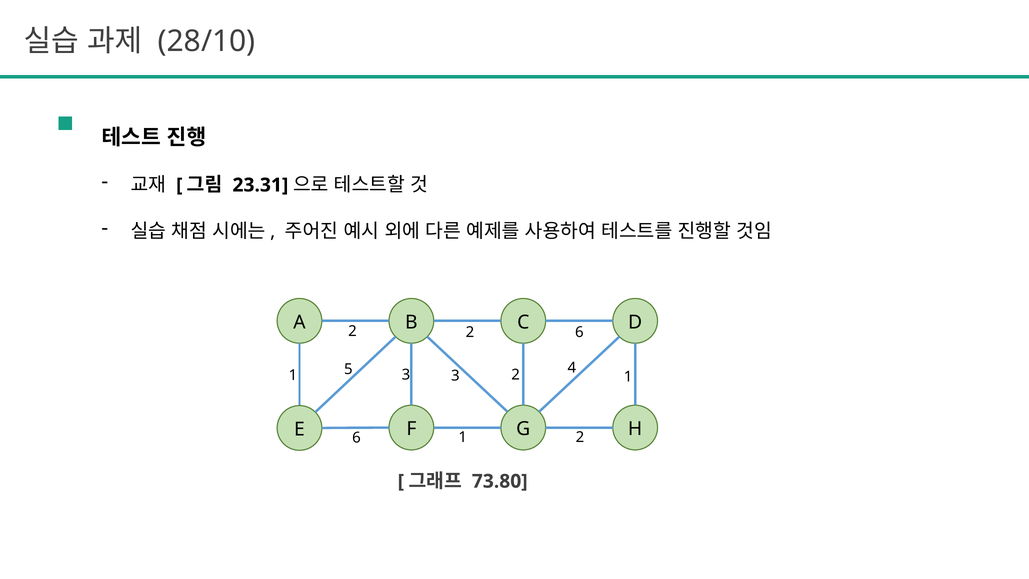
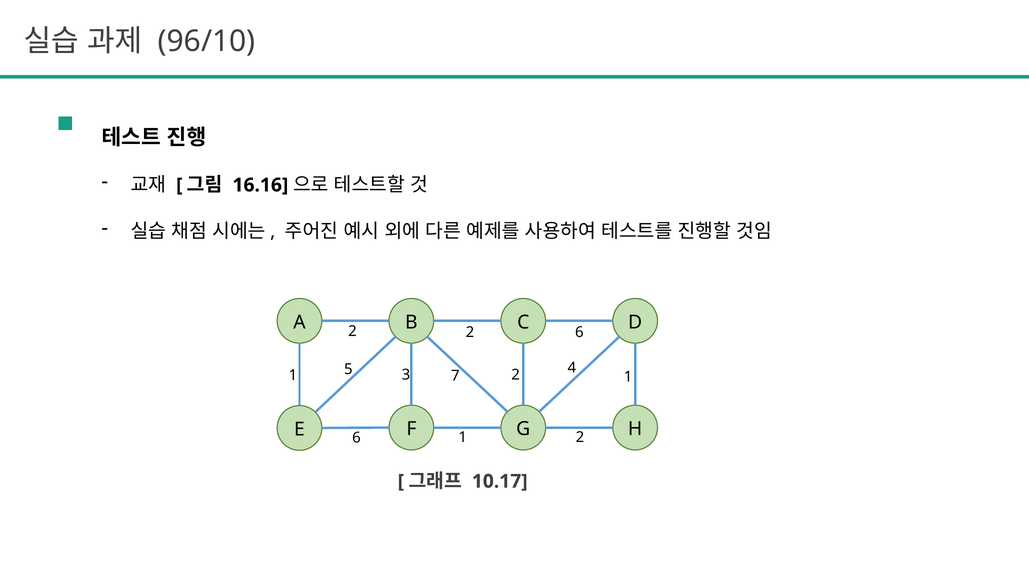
28/10: 28/10 -> 96/10
23.31: 23.31 -> 16.16
3 3: 3 -> 7
73.80: 73.80 -> 10.17
